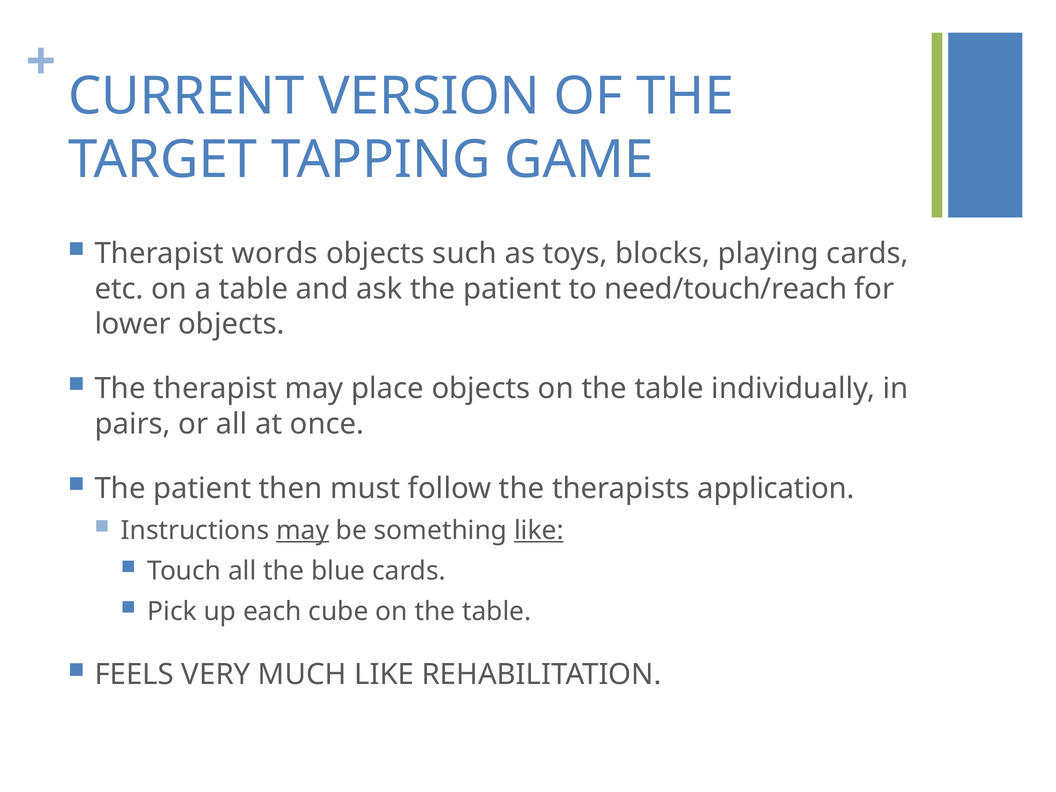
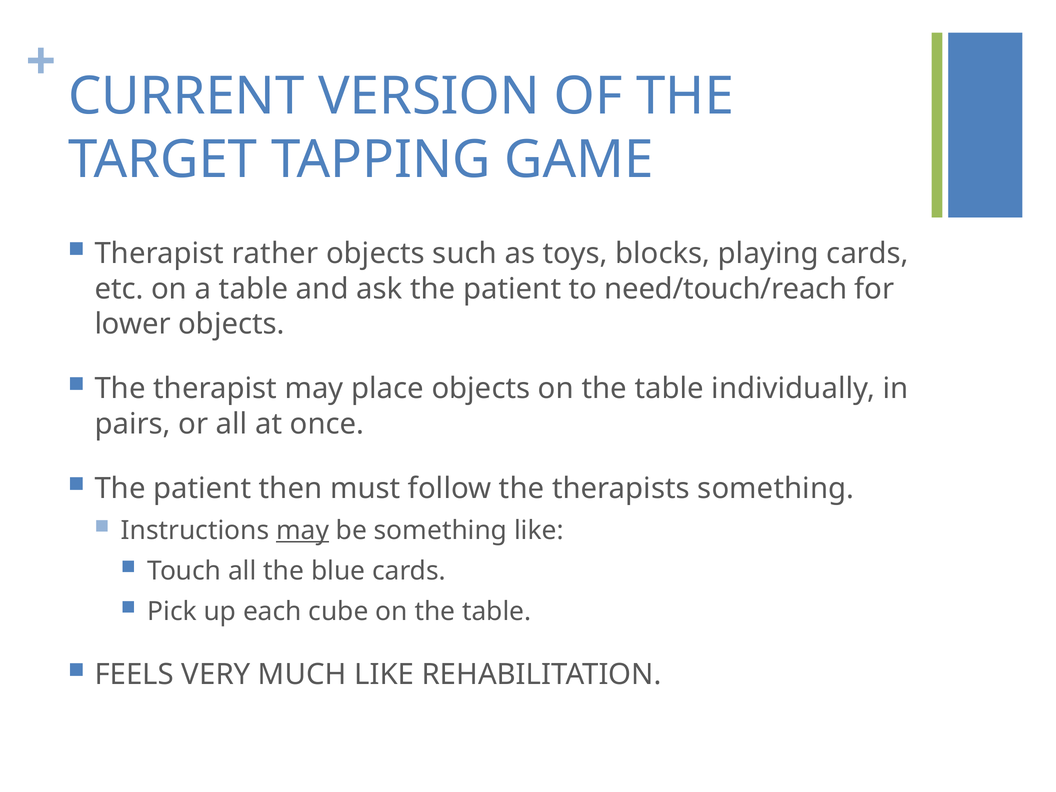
words: words -> rather
therapists application: application -> something
like at (539, 531) underline: present -> none
